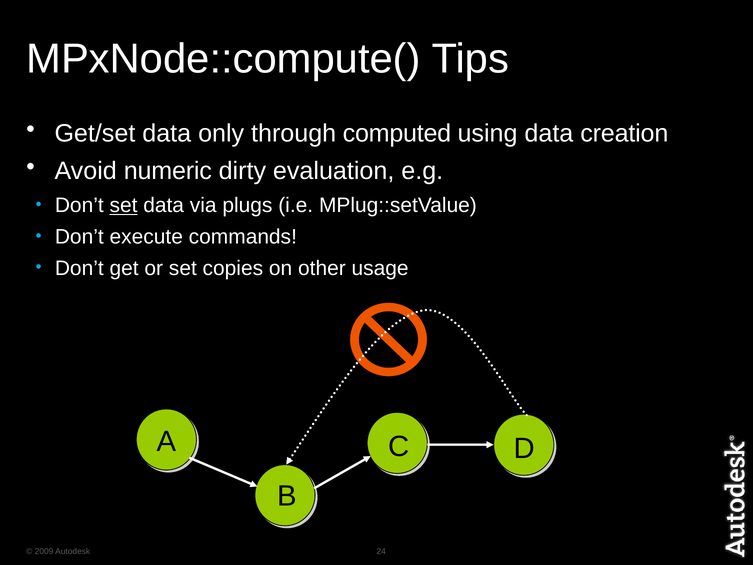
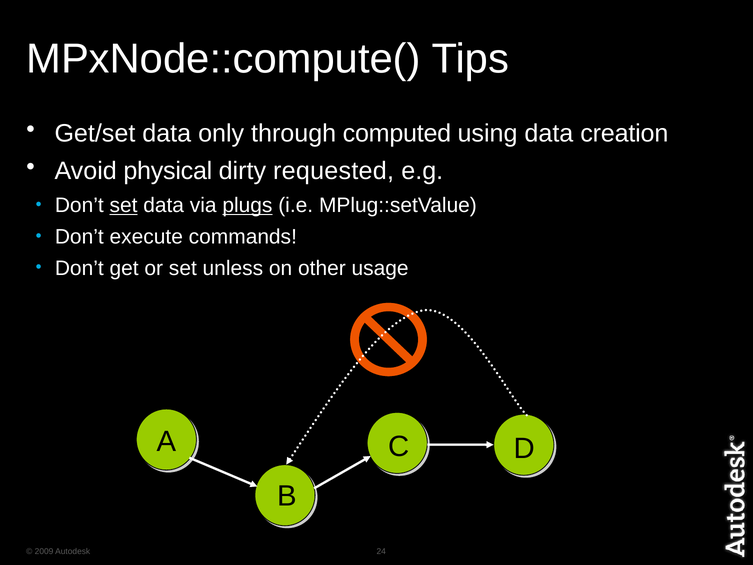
numeric: numeric -> physical
evaluation: evaluation -> requested
plugs underline: none -> present
copies: copies -> unless
